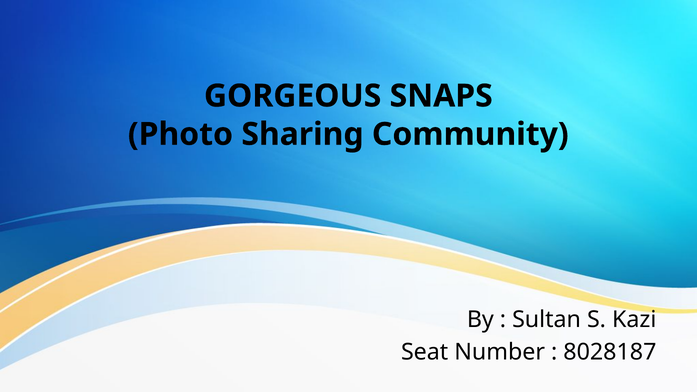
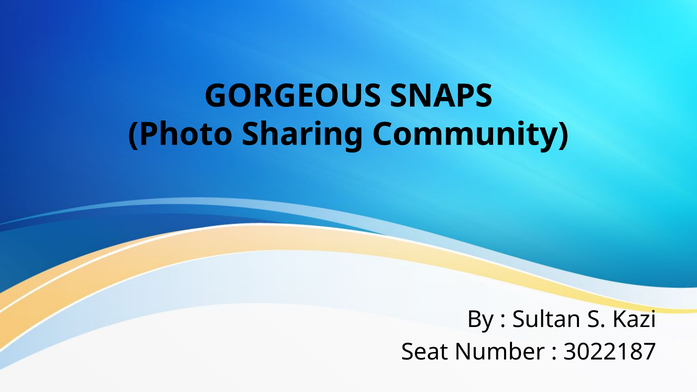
8028187: 8028187 -> 3022187
